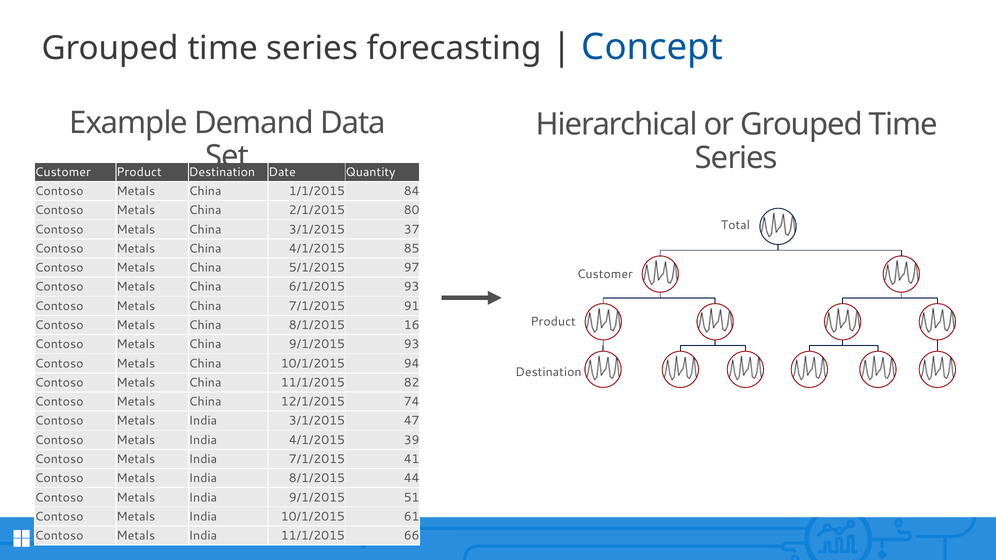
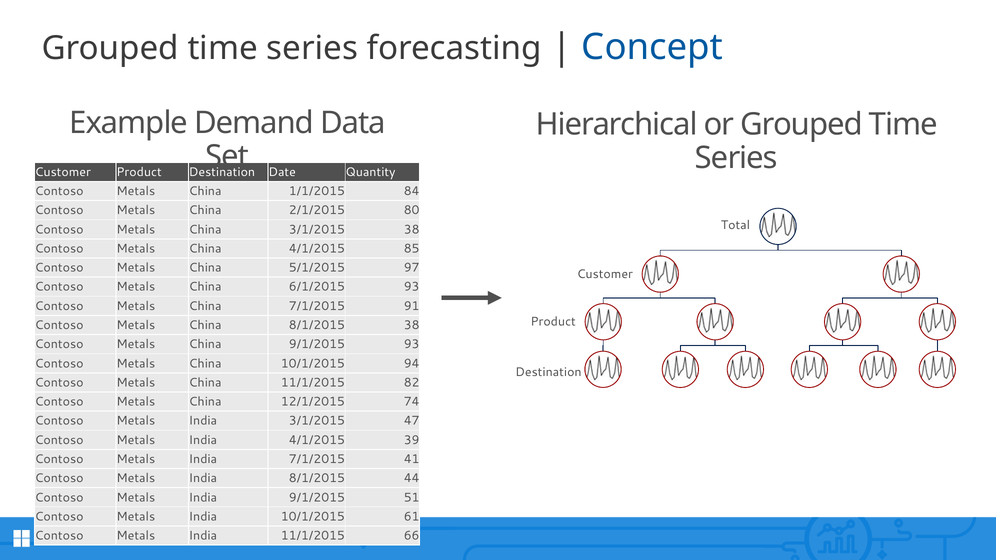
3/1/2015 37: 37 -> 38
8/1/2015 16: 16 -> 38
